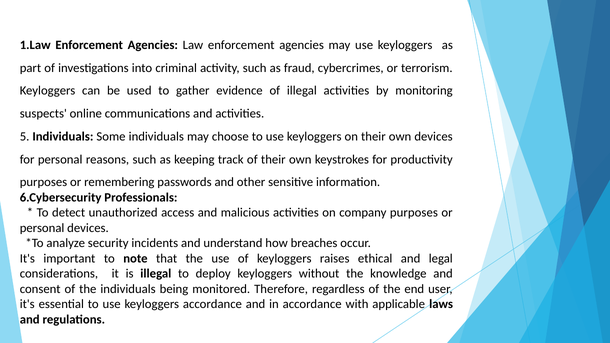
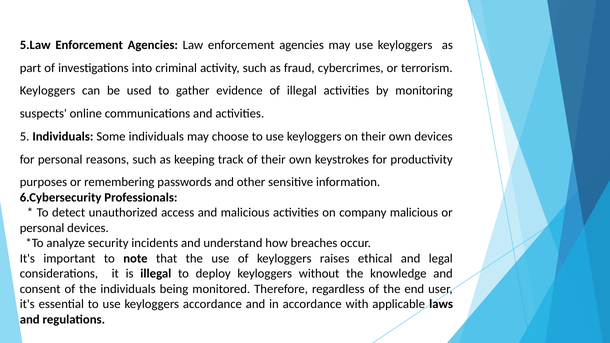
1.Law: 1.Law -> 5.Law
company purposes: purposes -> malicious
